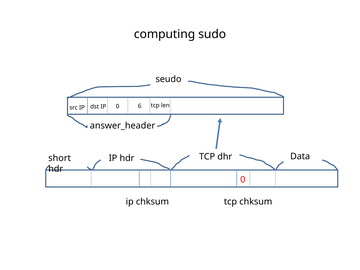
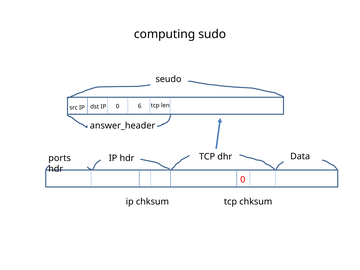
short: short -> ports
